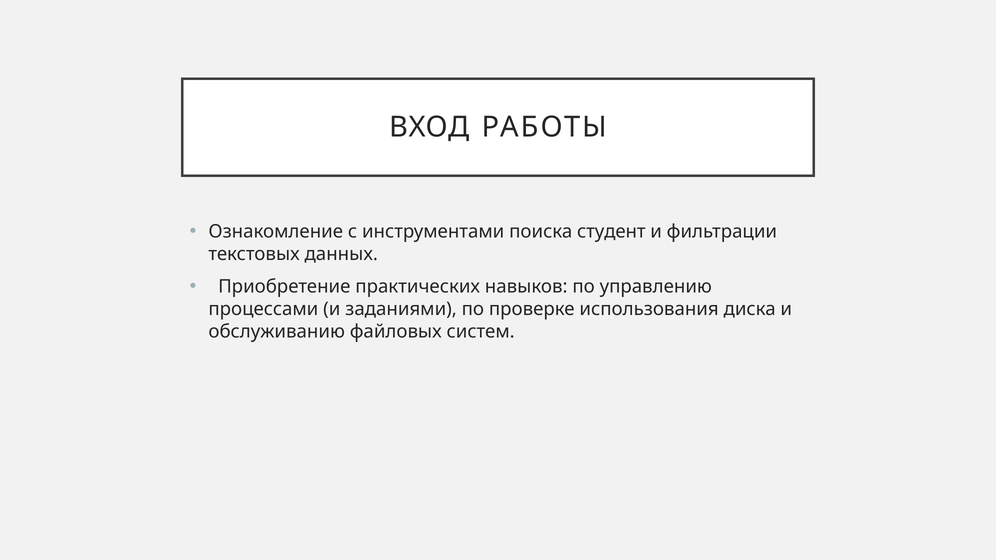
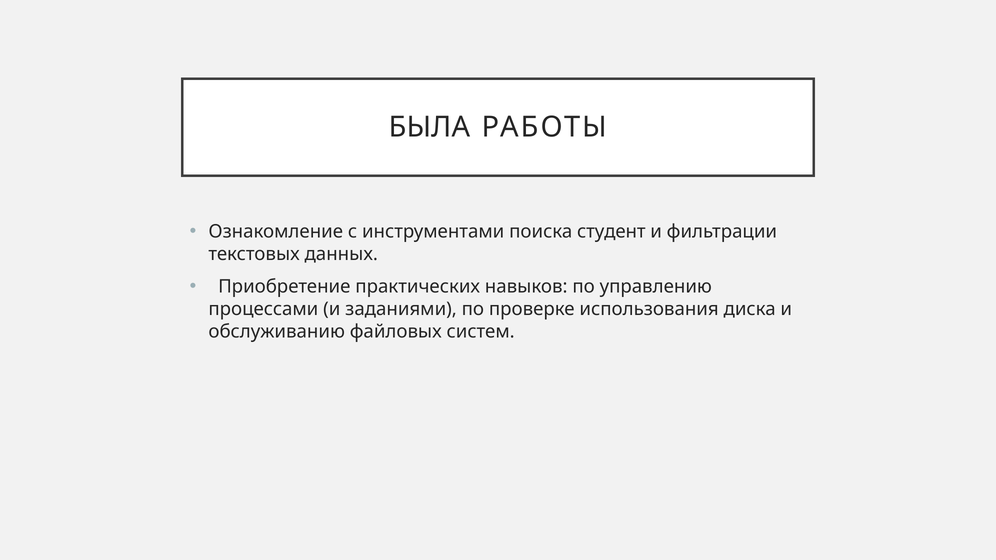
ВХОД: ВХОД -> БЫЛА
